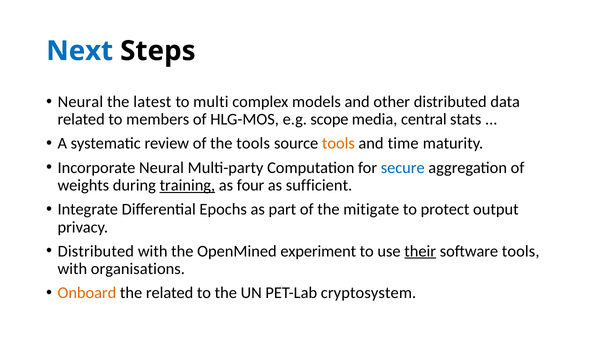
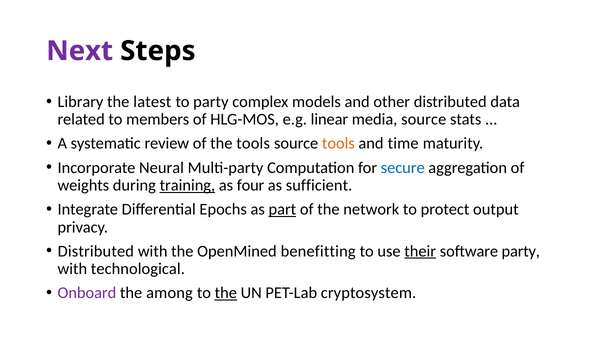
Next colour: blue -> purple
Neural at (80, 102): Neural -> Library
to multi: multi -> party
scope: scope -> linear
media central: central -> source
part underline: none -> present
mitigate: mitigate -> network
experiment: experiment -> benefitting
software tools: tools -> party
organisations: organisations -> technological
Onboard colour: orange -> purple
the related: related -> among
the at (226, 293) underline: none -> present
